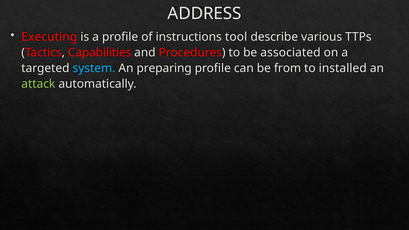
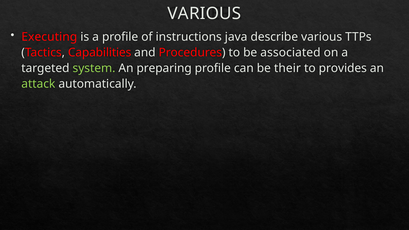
ADDRESS at (205, 13): ADDRESS -> VARIOUS
tool: tool -> java
system colour: light blue -> light green
from: from -> their
installed: installed -> provides
